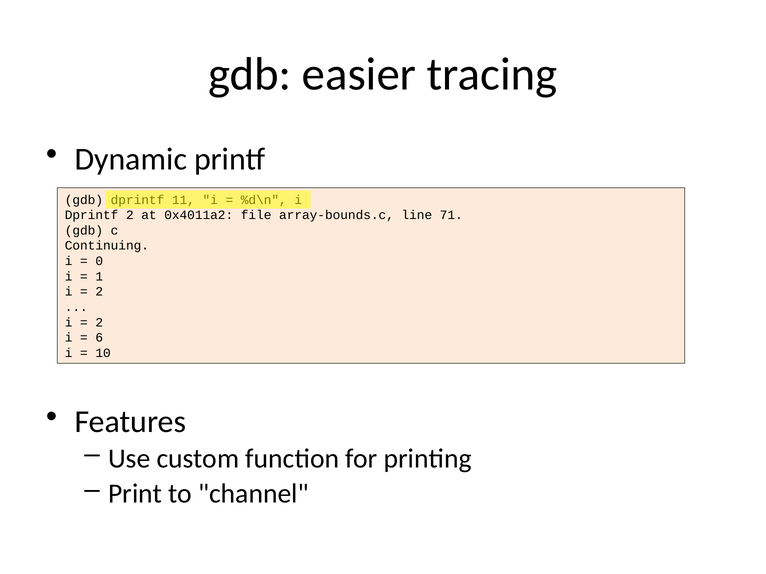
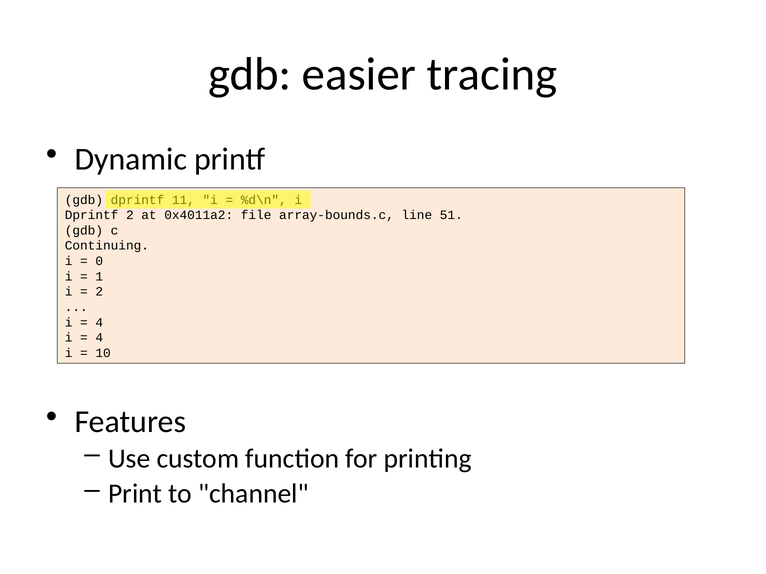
71: 71 -> 51
2 at (99, 323): 2 -> 4
6 at (99, 338): 6 -> 4
